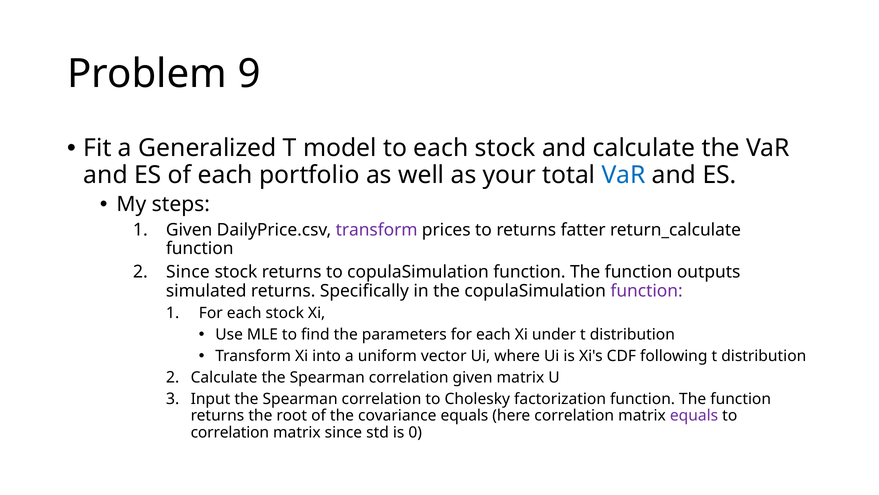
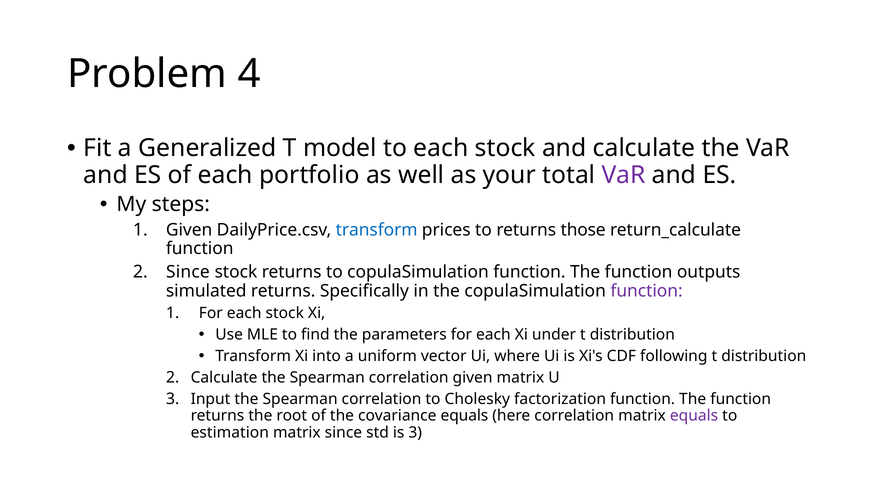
9: 9 -> 4
VaR at (624, 175) colour: blue -> purple
transform at (377, 230) colour: purple -> blue
fatter: fatter -> those
correlation at (230, 432): correlation -> estimation
is 0: 0 -> 3
